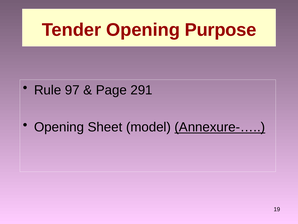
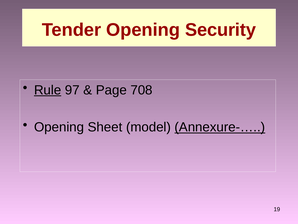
Purpose: Purpose -> Security
Rule underline: none -> present
291: 291 -> 708
